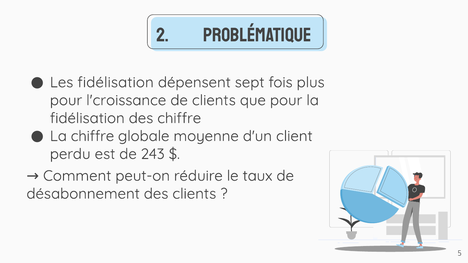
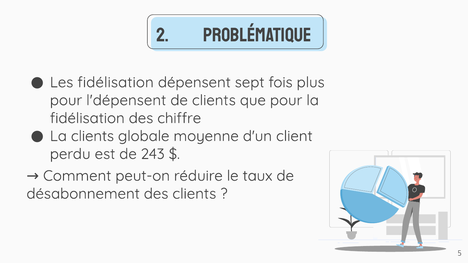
l'croissance: l'croissance -> l'dépensent
La chiffre: chiffre -> clients
